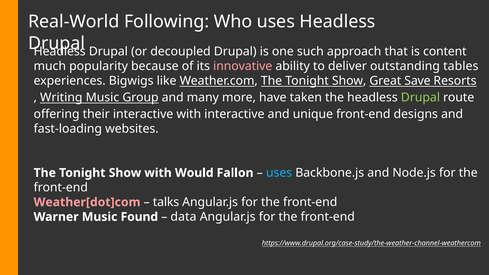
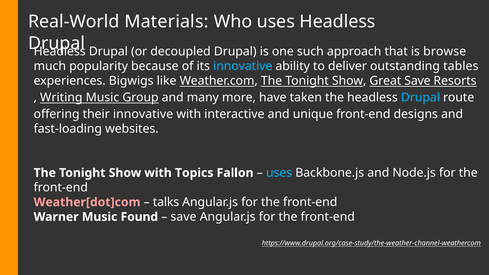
Following: Following -> Materials
content: content -> browse
innovative at (243, 66) colour: pink -> light blue
Drupal at (420, 98) colour: light green -> light blue
their interactive: interactive -> innovative
Would: Would -> Topics
data at (183, 217): data -> save
